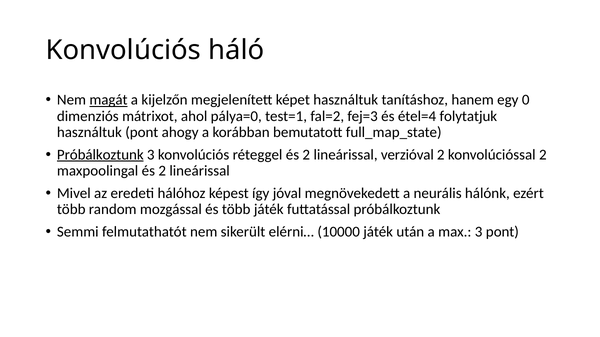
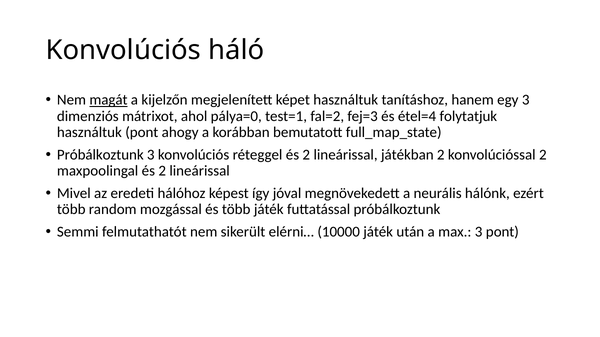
egy 0: 0 -> 3
Próbálkoztunk at (100, 155) underline: present -> none
verzióval: verzióval -> játékban
